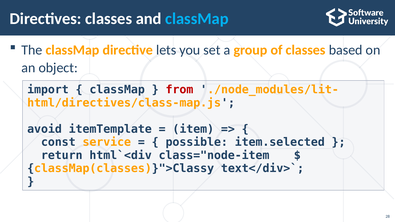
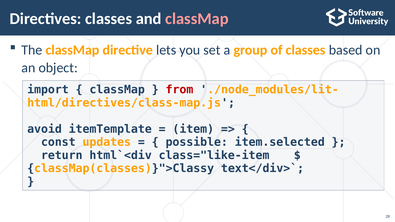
classMap at (197, 19) colour: light blue -> pink
service: service -> updates
class="node-item: class="node-item -> class="like-item
